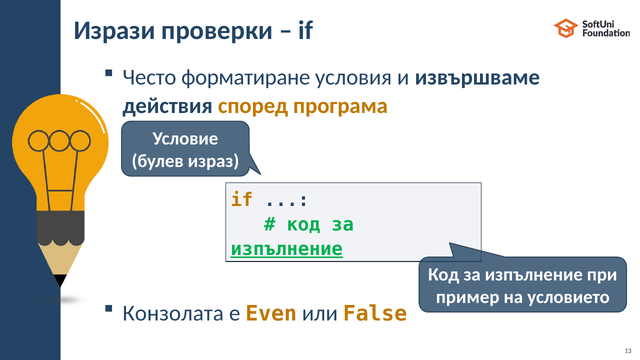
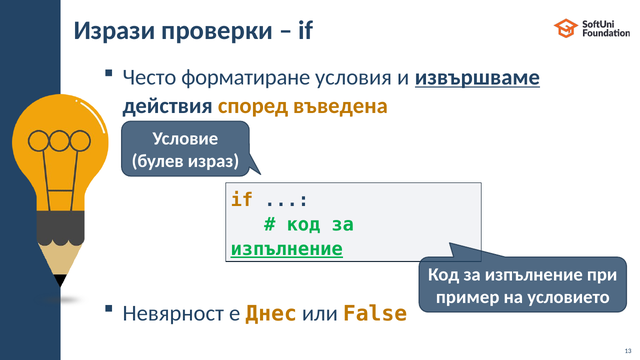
извършваме underline: none -> present
програма: програма -> въведена
Конзолата: Конзолата -> Невярност
Even: Even -> Днес
